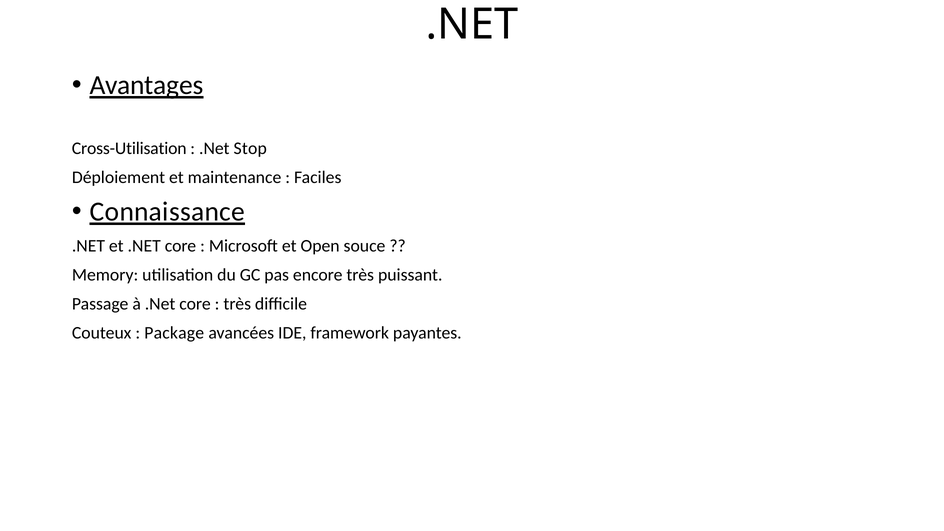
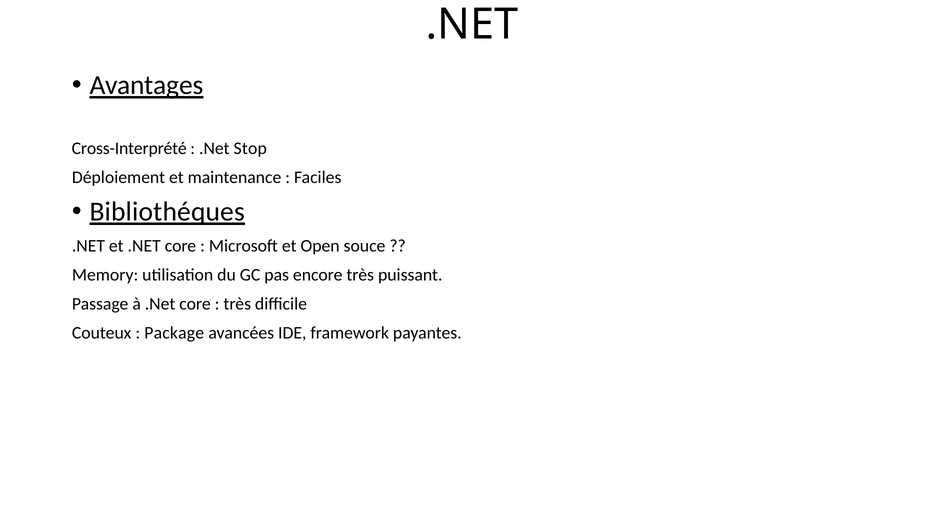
Cross-Utilisation: Cross-Utilisation -> Cross-Interprété
Connaissance: Connaissance -> Bibliothéques
